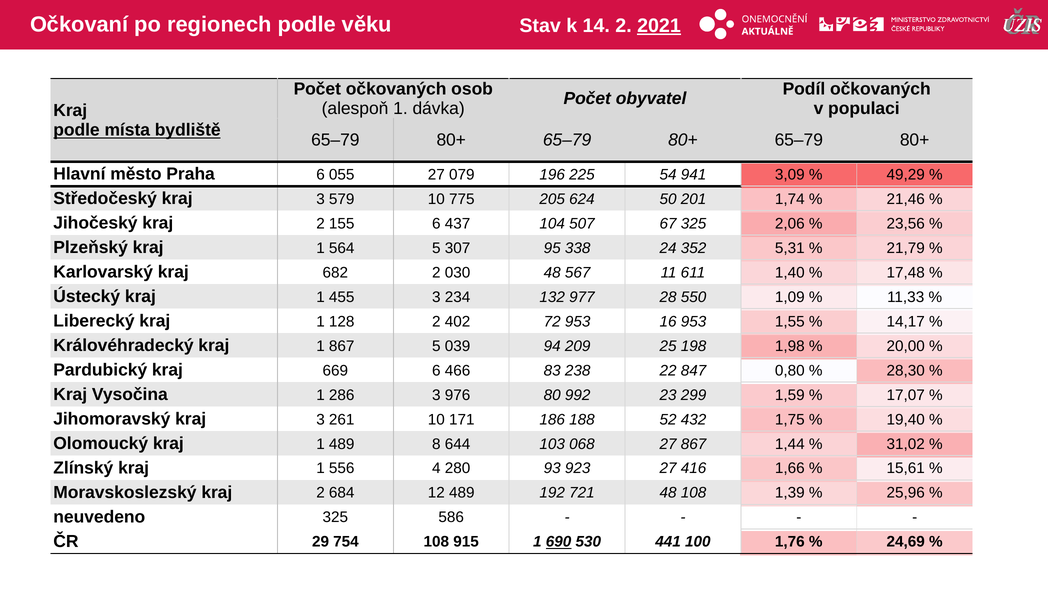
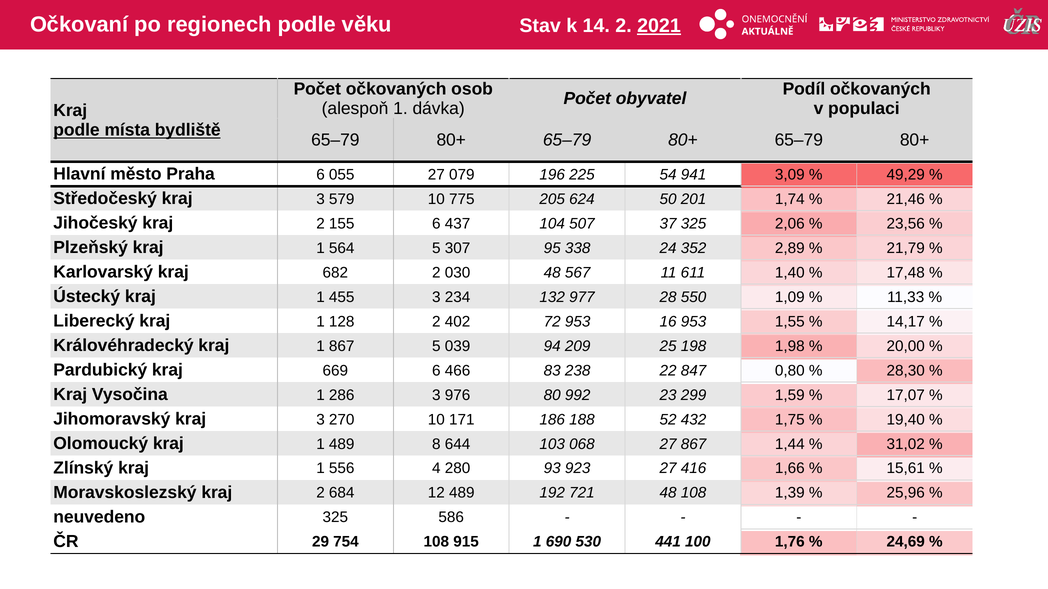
67: 67 -> 37
5,31: 5,31 -> 2,89
261: 261 -> 270
690 underline: present -> none
